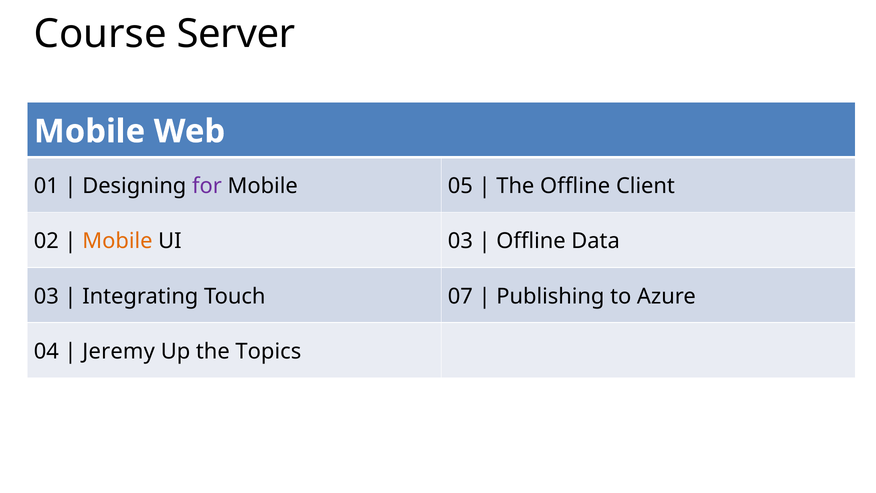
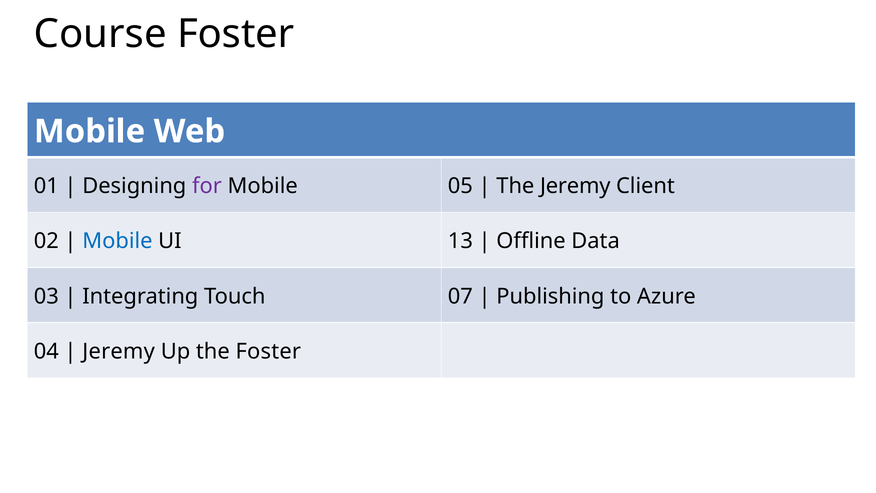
Course Server: Server -> Foster
The Offline: Offline -> Jeremy
Mobile at (117, 241) colour: orange -> blue
UI 03: 03 -> 13
the Topics: Topics -> Foster
